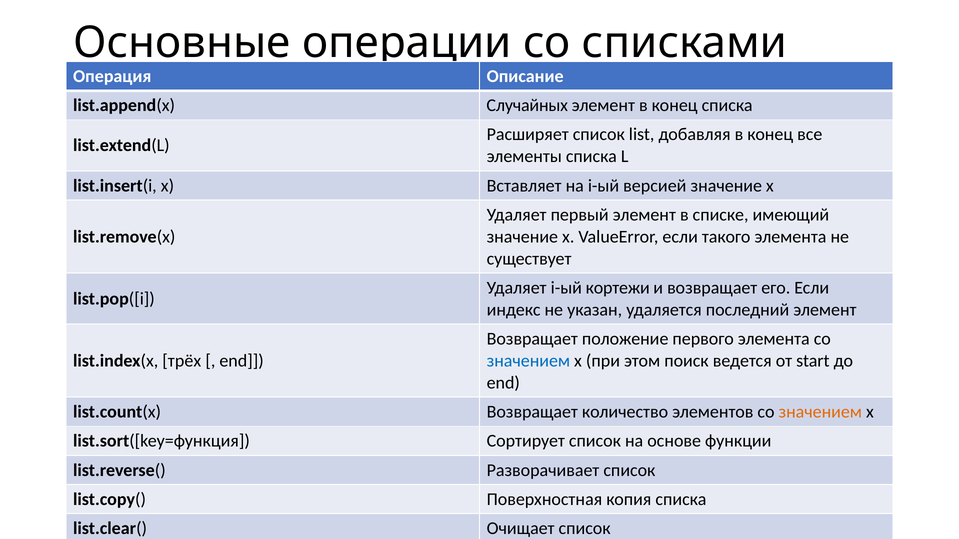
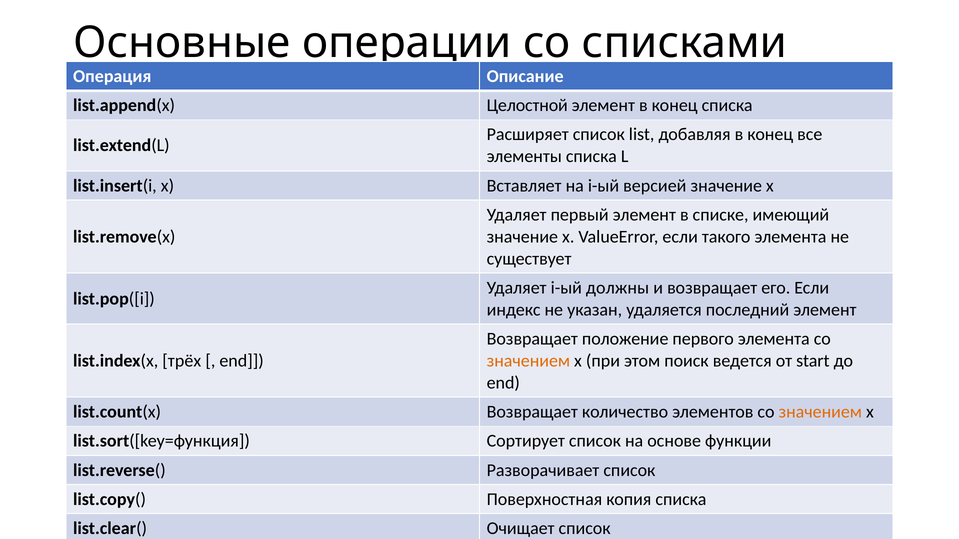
Случайных: Случайных -> Целостной
кортежи: кортежи -> должны
значением at (528, 361) colour: blue -> orange
